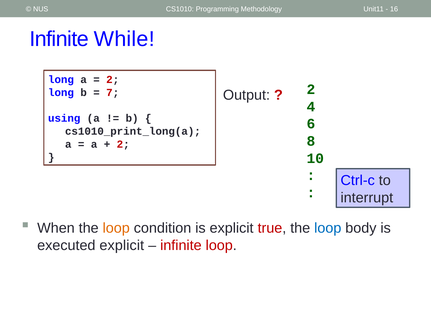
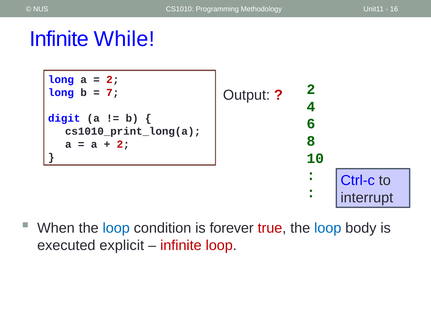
using: using -> digit
loop at (116, 228) colour: orange -> blue
is explicit: explicit -> forever
